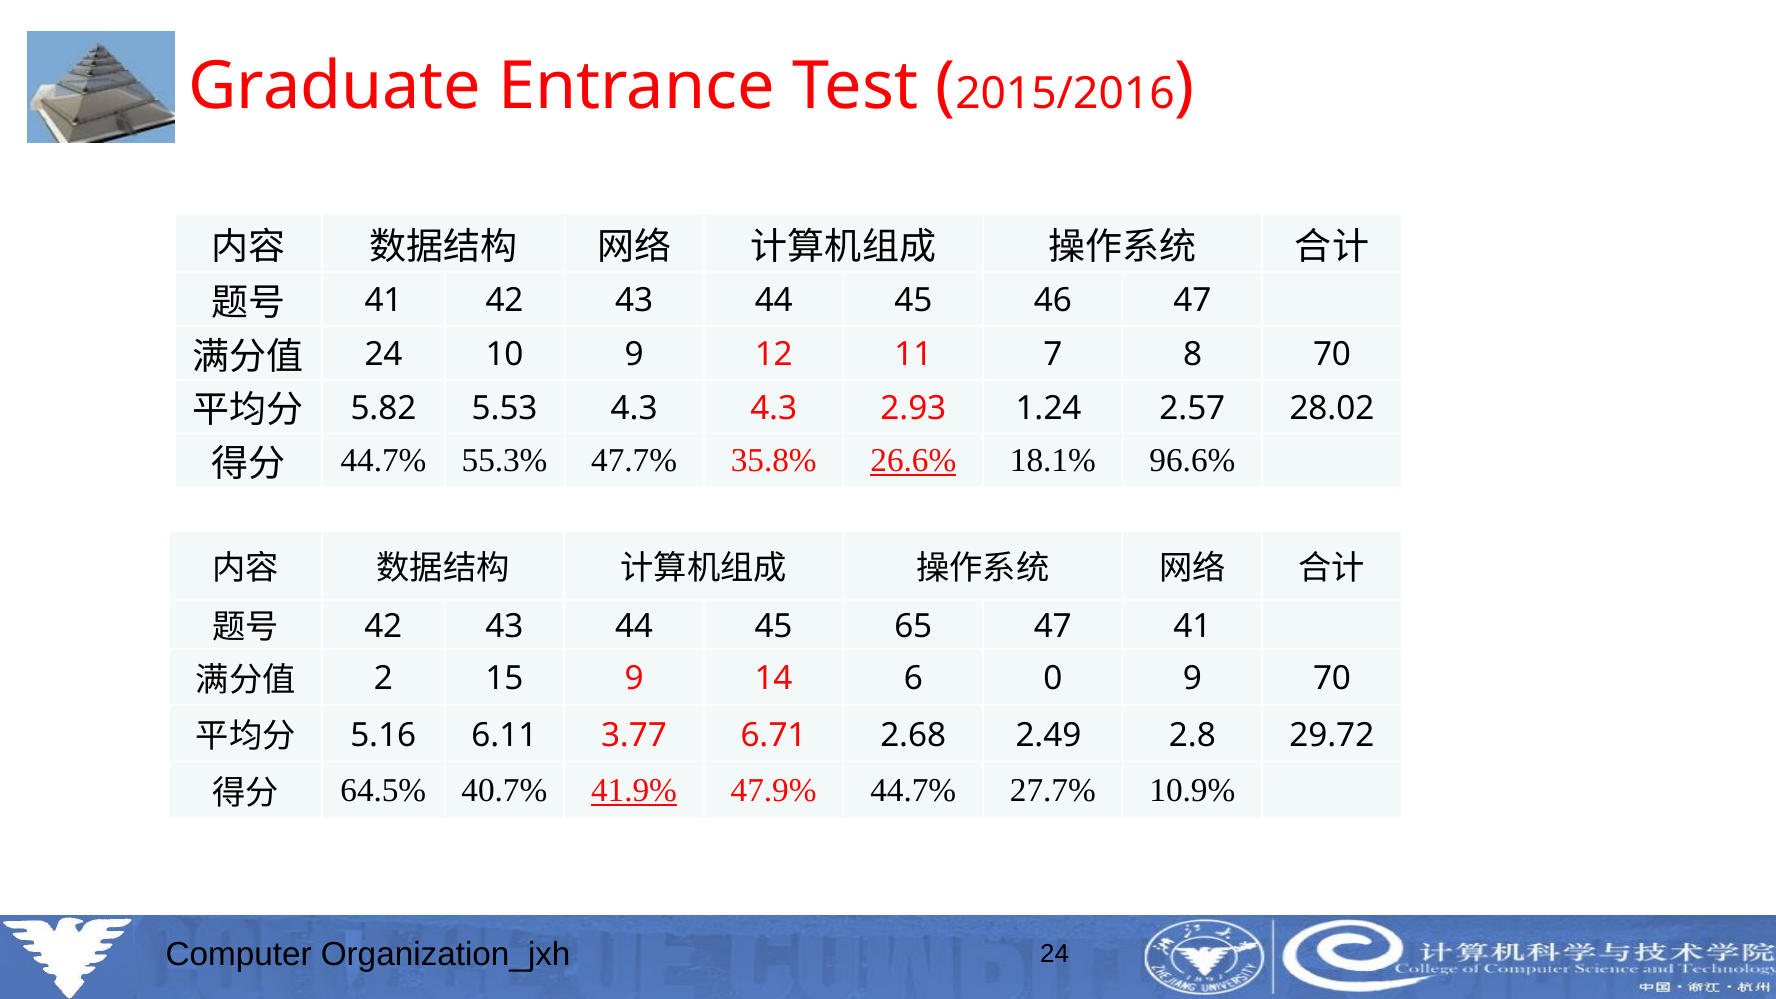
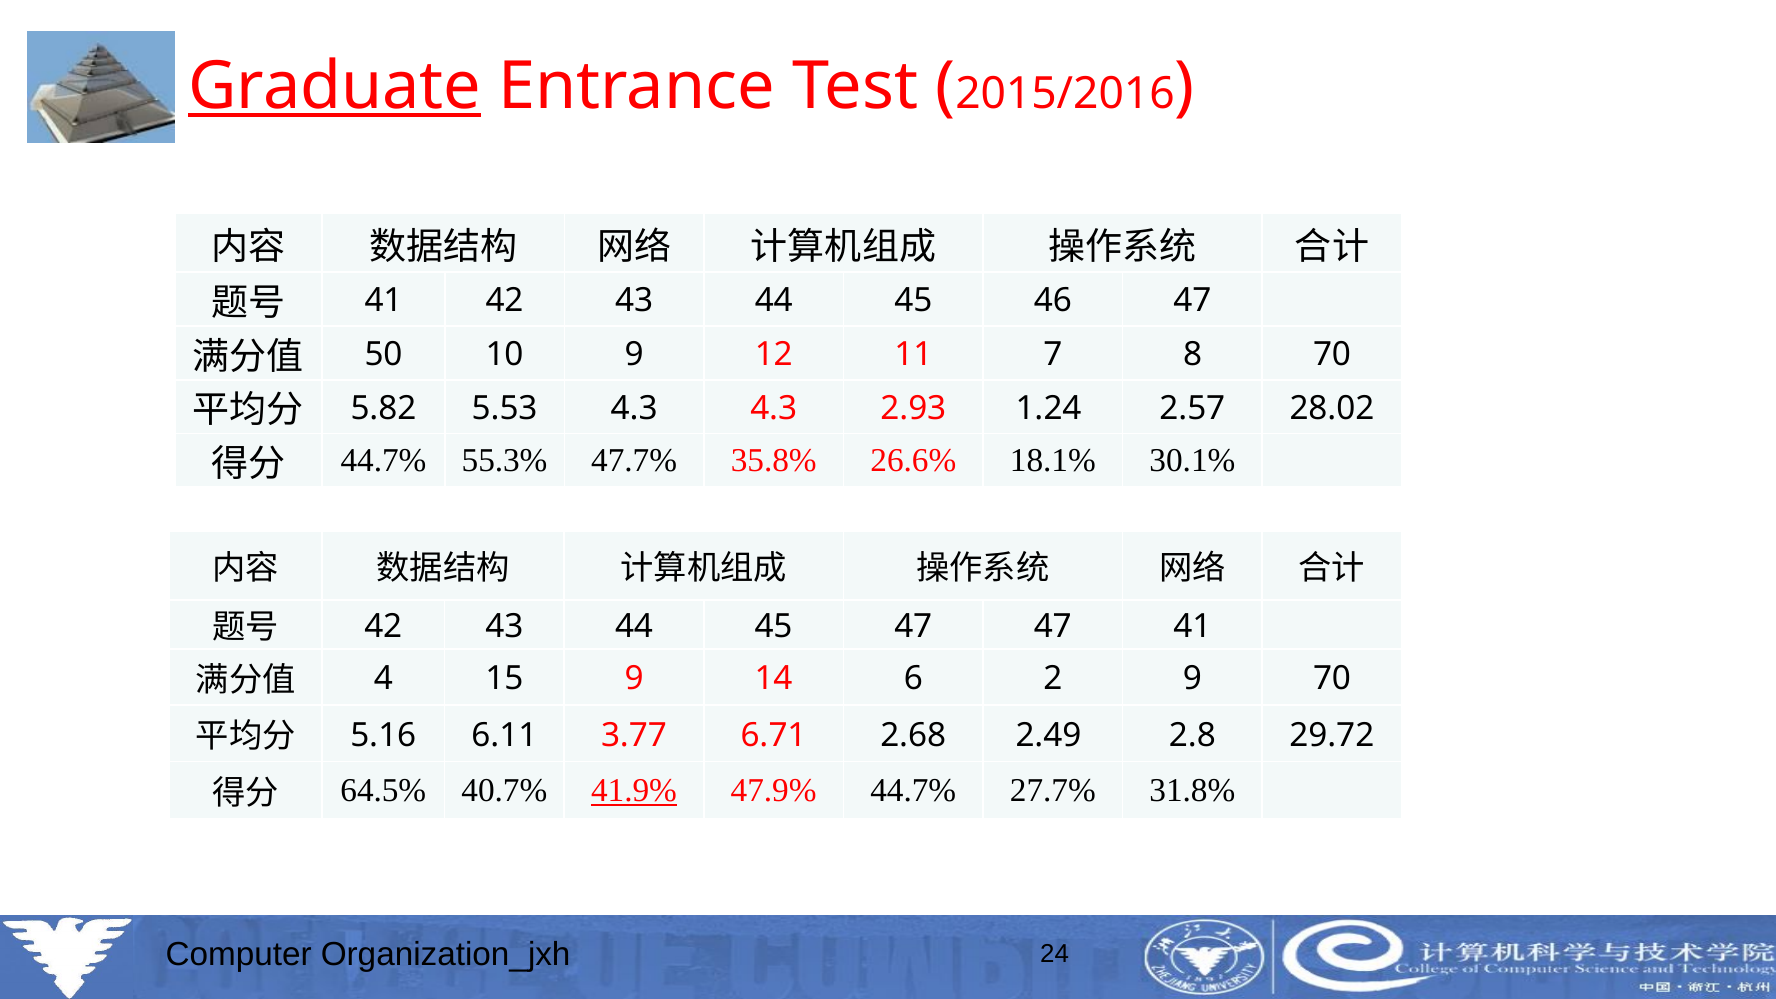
Graduate underline: none -> present
24 at (384, 355): 24 -> 50
26.6% underline: present -> none
96.6%: 96.6% -> 30.1%
45 65: 65 -> 47
2: 2 -> 4
0: 0 -> 2
10.9%: 10.9% -> 31.8%
